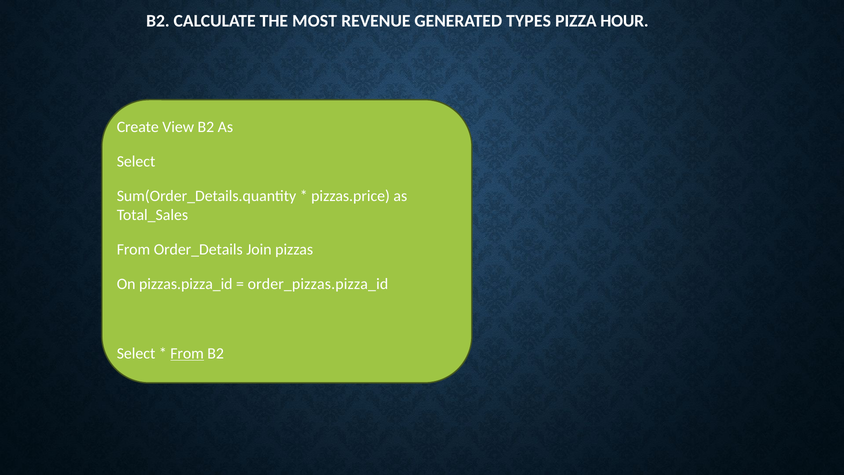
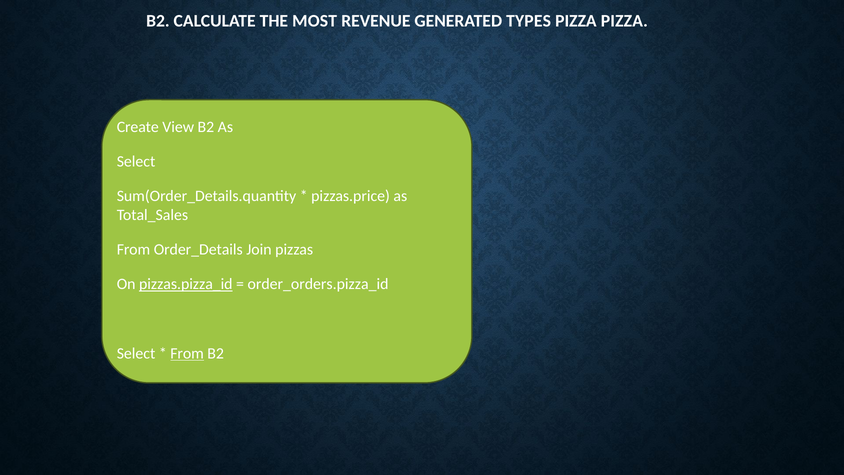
PIZZA HOUR: HOUR -> PIZZA
pizzas.pizza_id underline: none -> present
order_pizzas.pizza_id: order_pizzas.pizza_id -> order_orders.pizza_id
